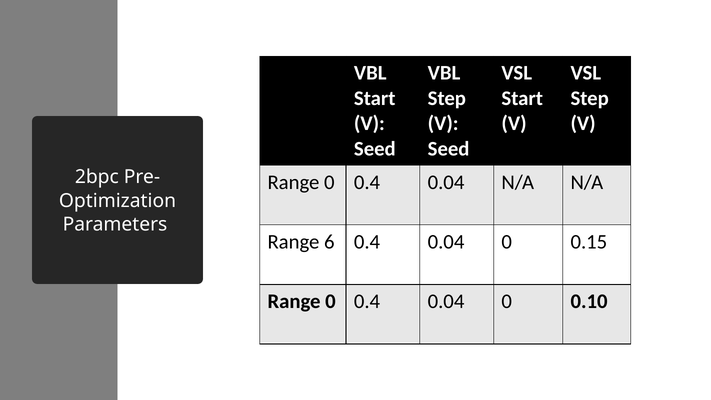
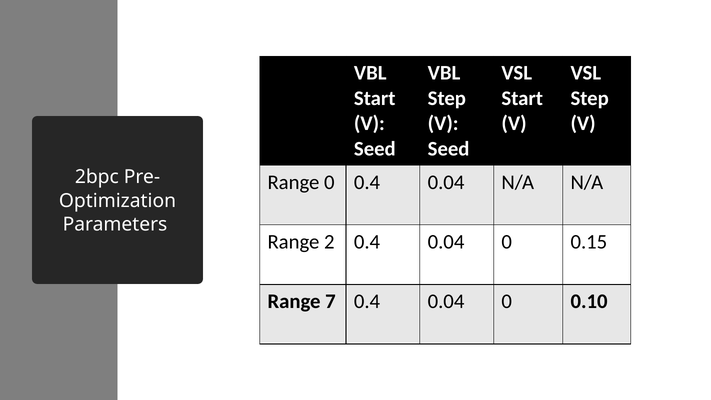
6: 6 -> 2
0 at (330, 301): 0 -> 7
